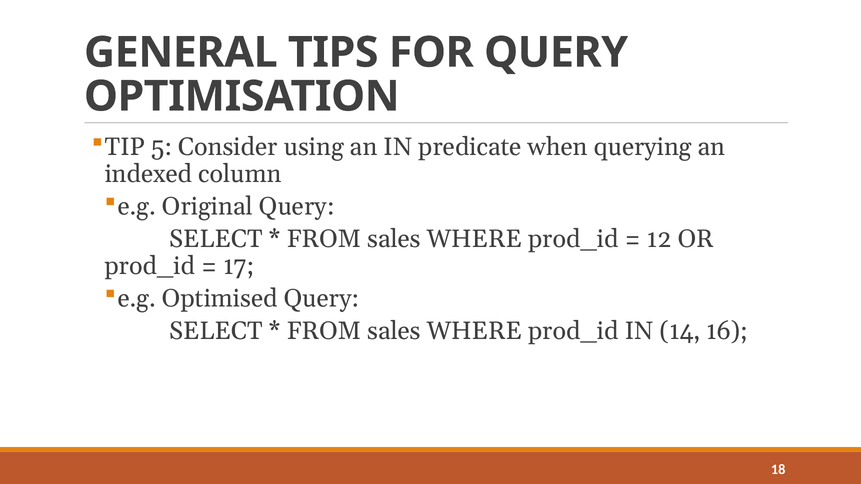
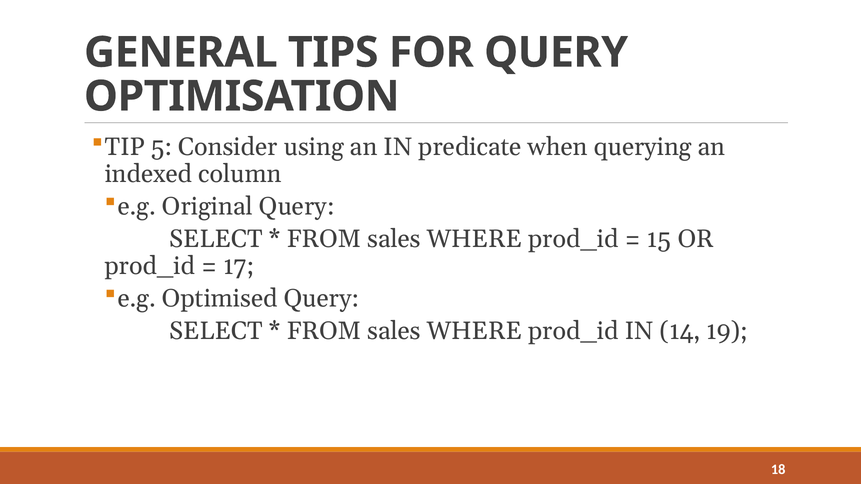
12: 12 -> 15
16: 16 -> 19
